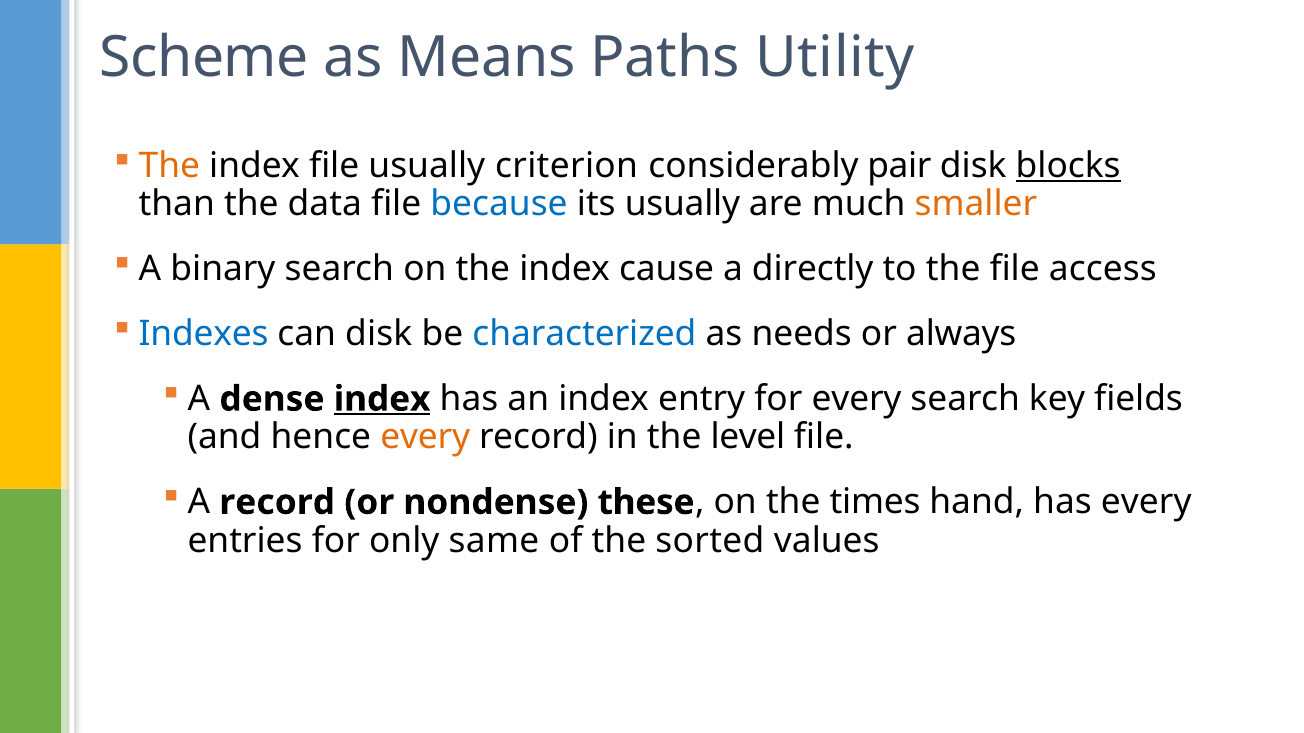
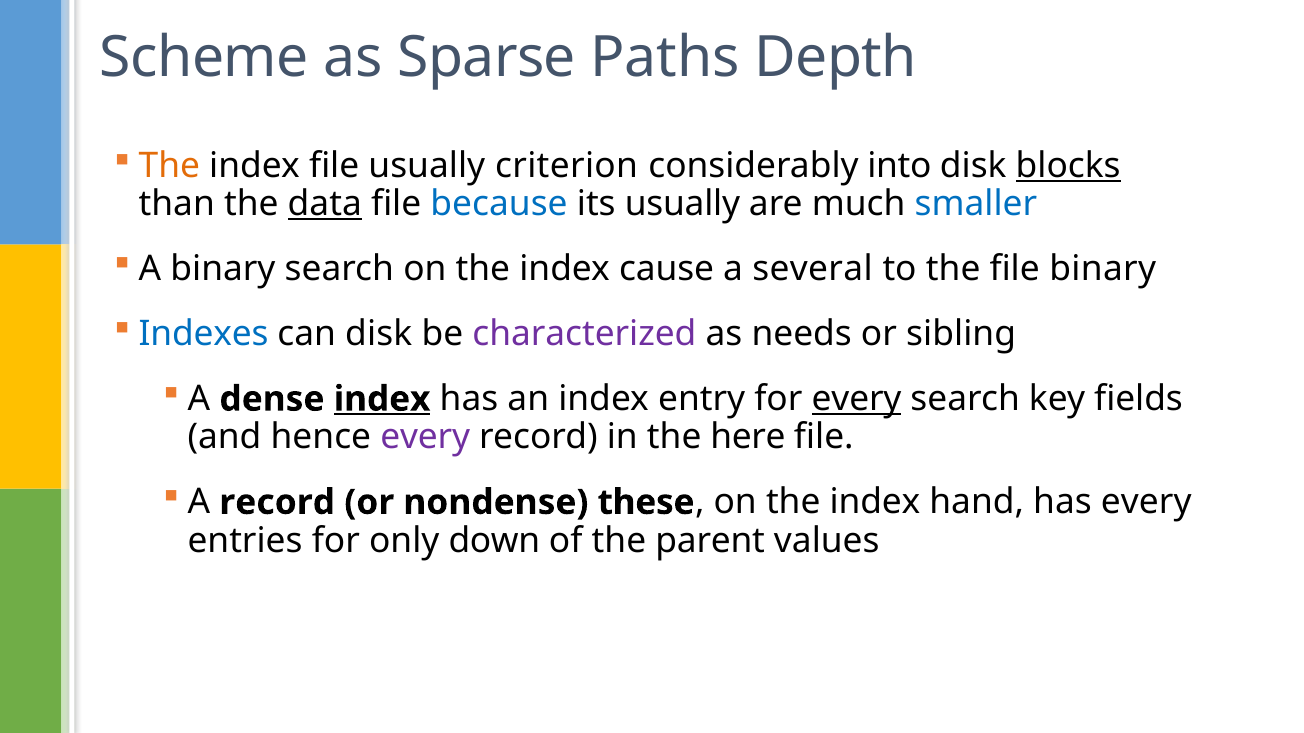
Means: Means -> Sparse
Utility: Utility -> Depth
pair: pair -> into
data underline: none -> present
smaller colour: orange -> blue
directly: directly -> several
file access: access -> binary
characterized colour: blue -> purple
always: always -> sibling
every at (857, 399) underline: none -> present
every at (425, 438) colour: orange -> purple
level: level -> here
times at (875, 503): times -> index
same: same -> down
sorted: sorted -> parent
